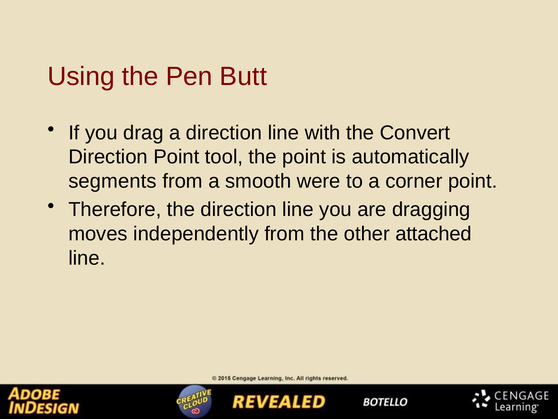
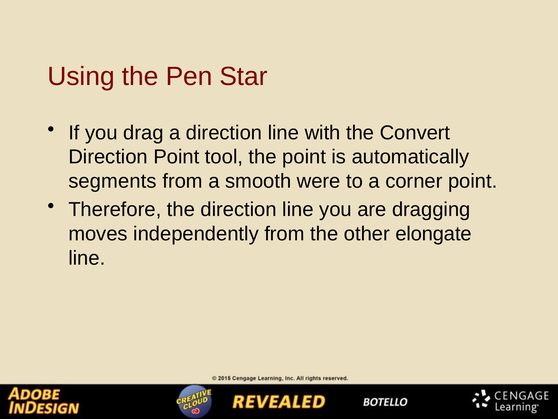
Butt: Butt -> Star
attached: attached -> elongate
